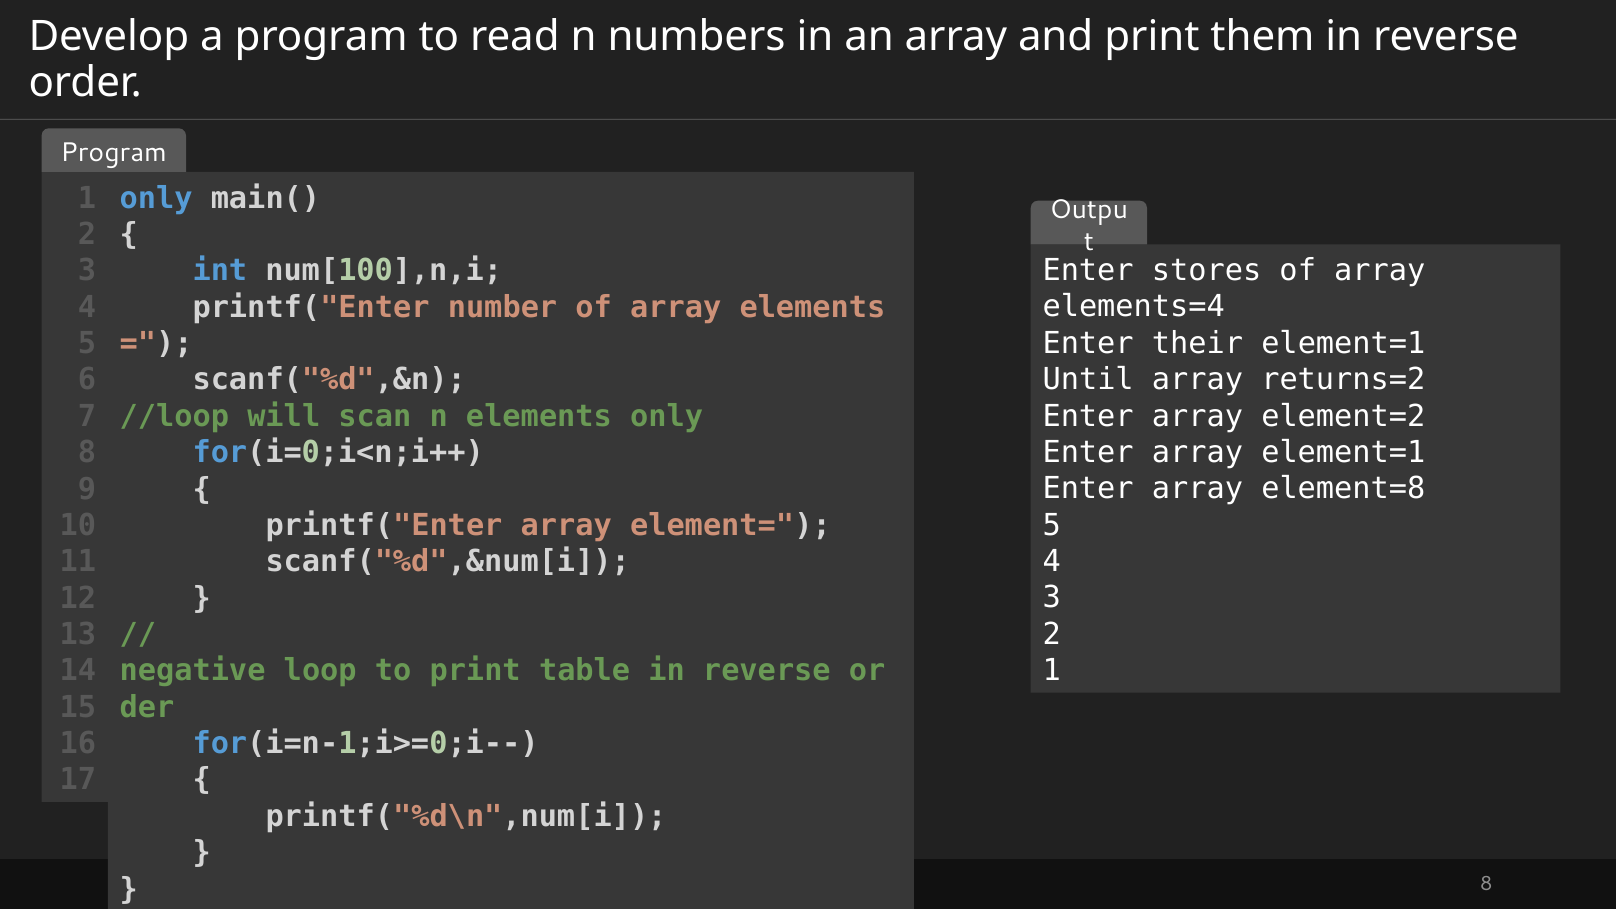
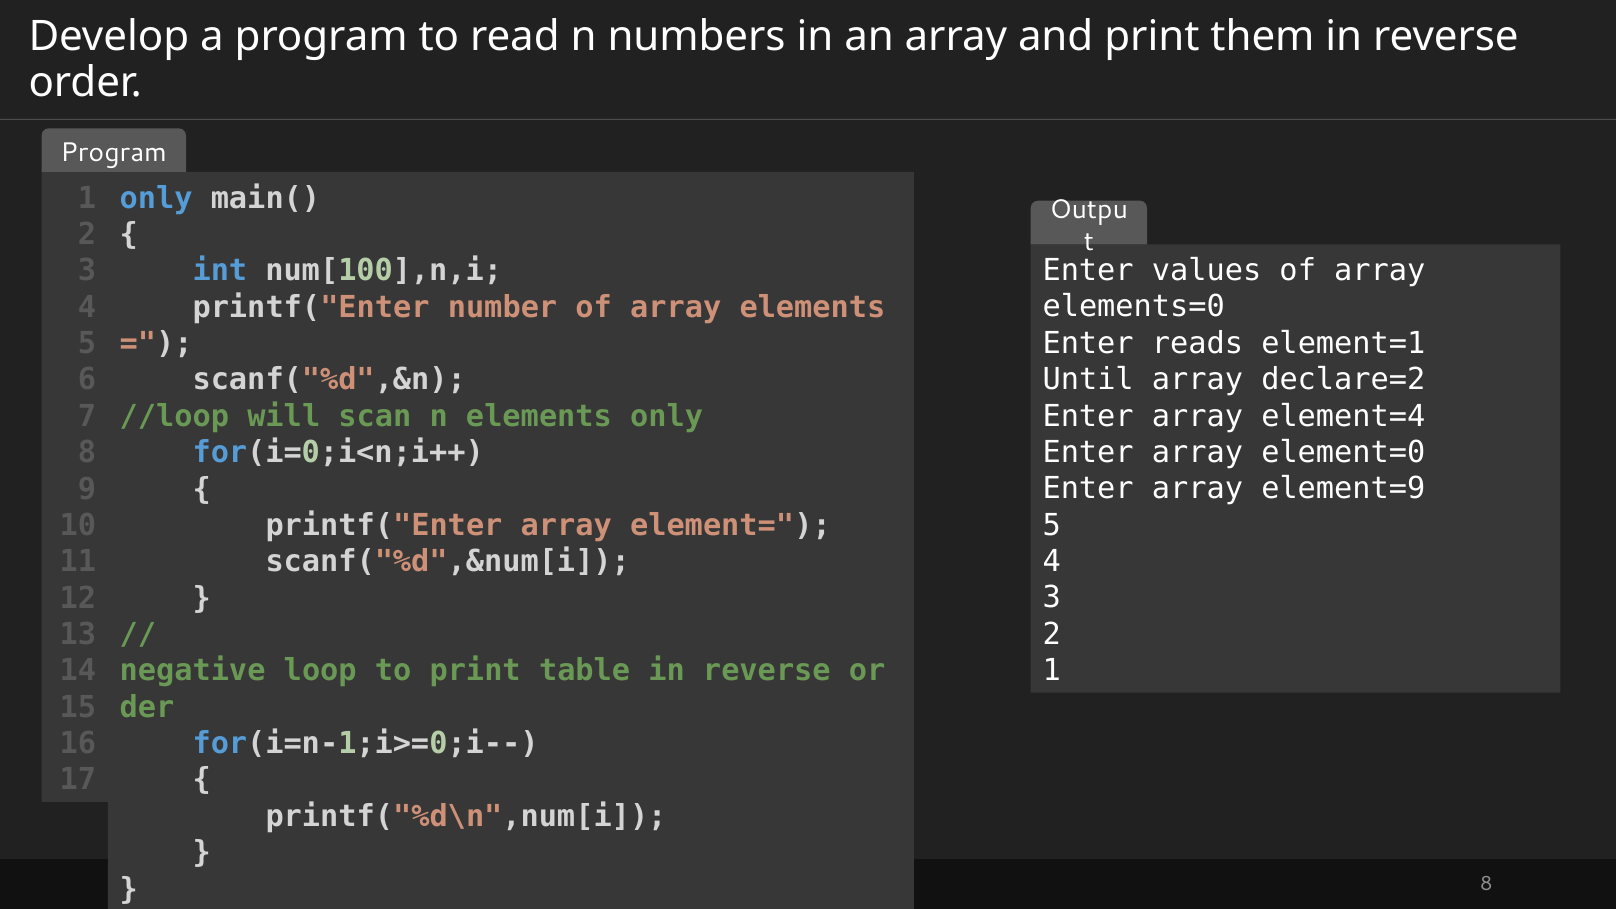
stores: stores -> values
elements=4: elements=4 -> elements=0
their: their -> reads
returns=2: returns=2 -> declare=2
element=2: element=2 -> element=4
array element=1: element=1 -> element=0
element=8: element=8 -> element=9
